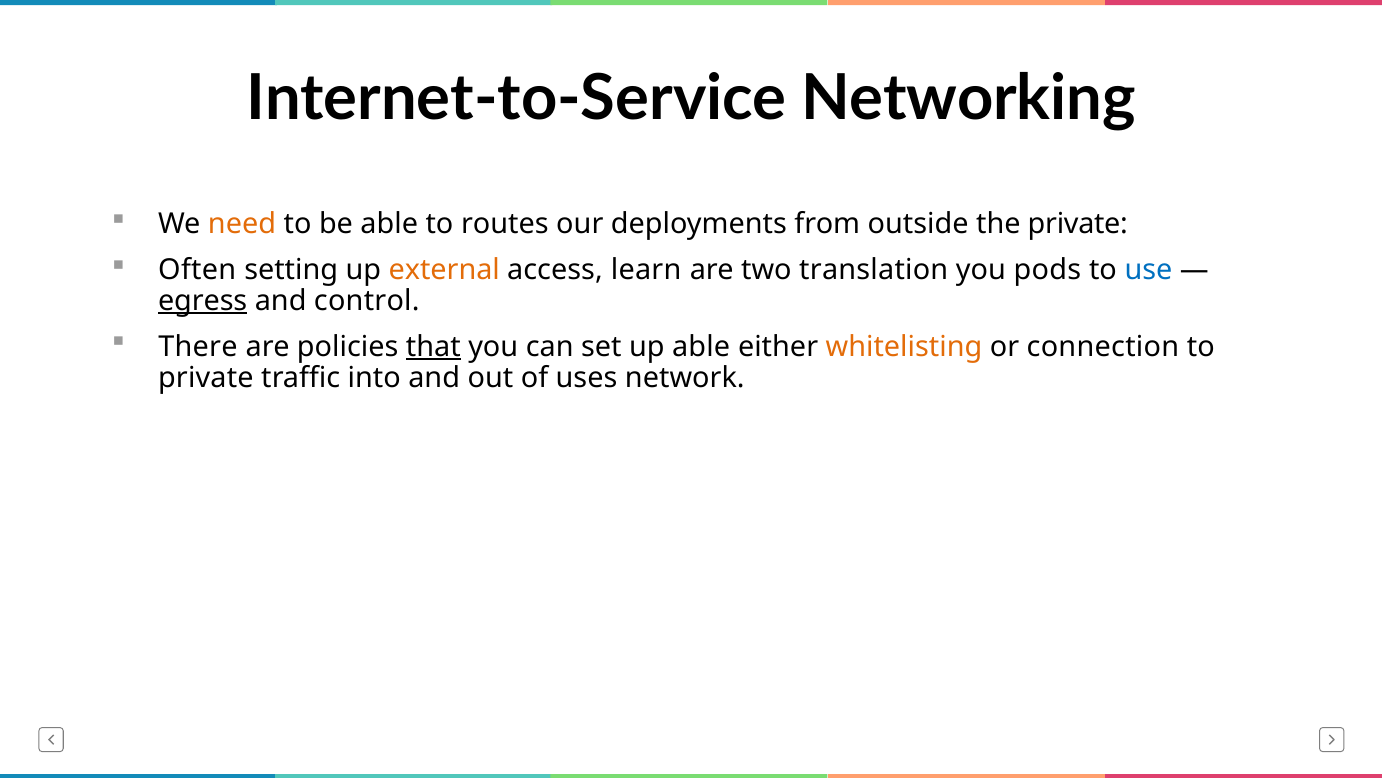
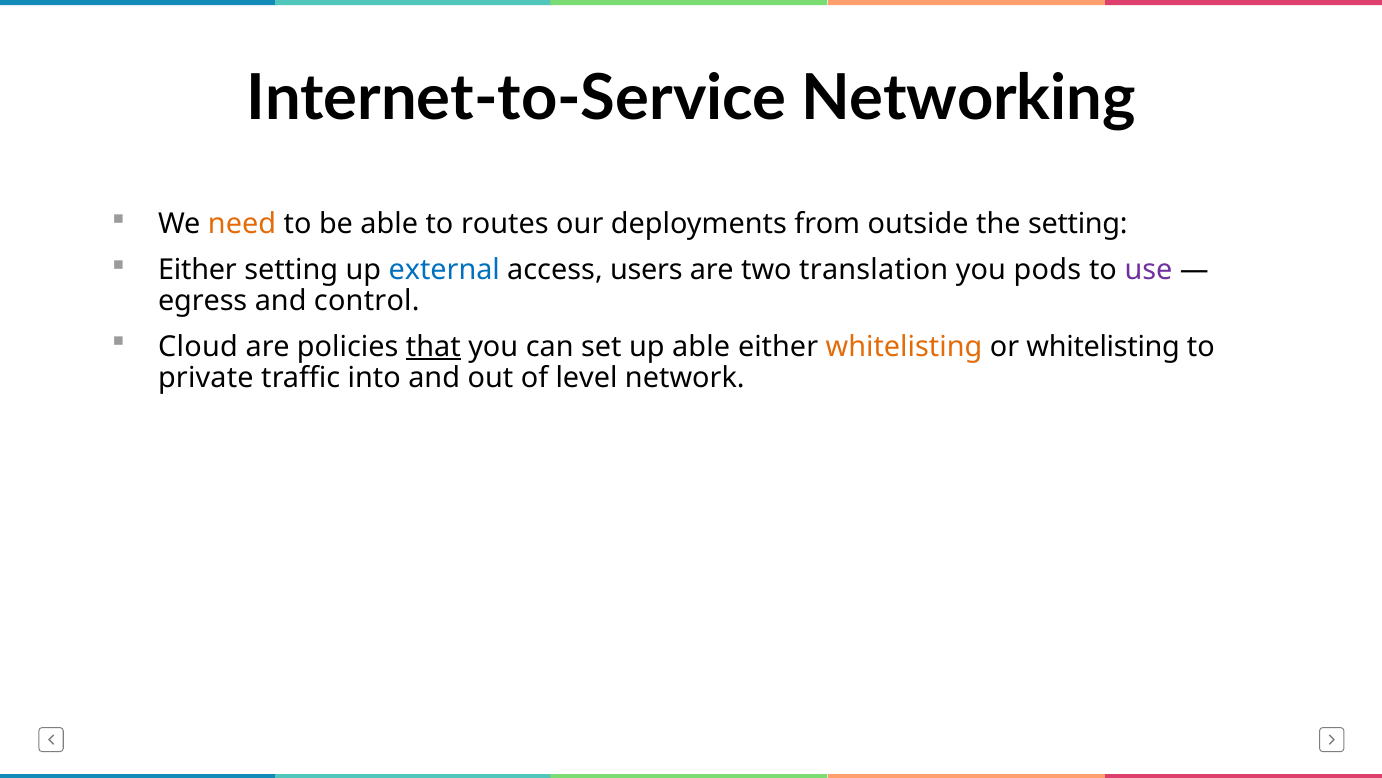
the private: private -> setting
Often at (197, 270): Often -> Either
external colour: orange -> blue
learn: learn -> users
use colour: blue -> purple
egress underline: present -> none
There: There -> Cloud
or connection: connection -> whitelisting
uses: uses -> level
